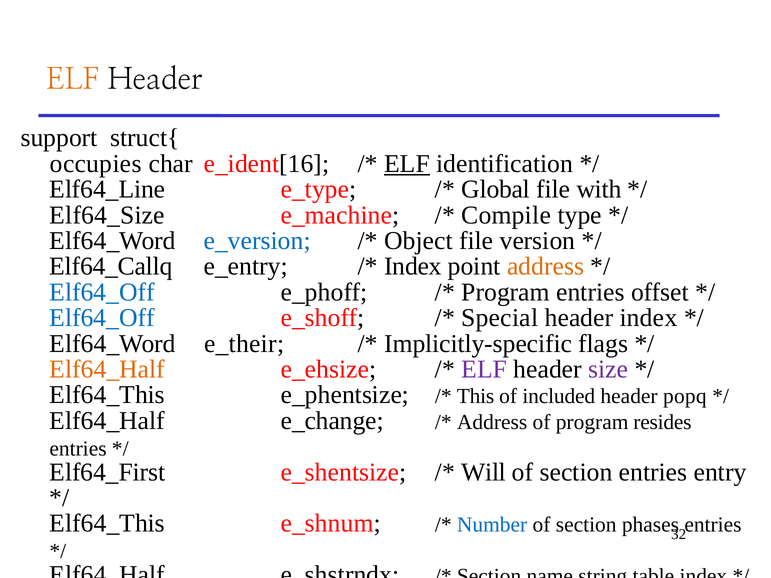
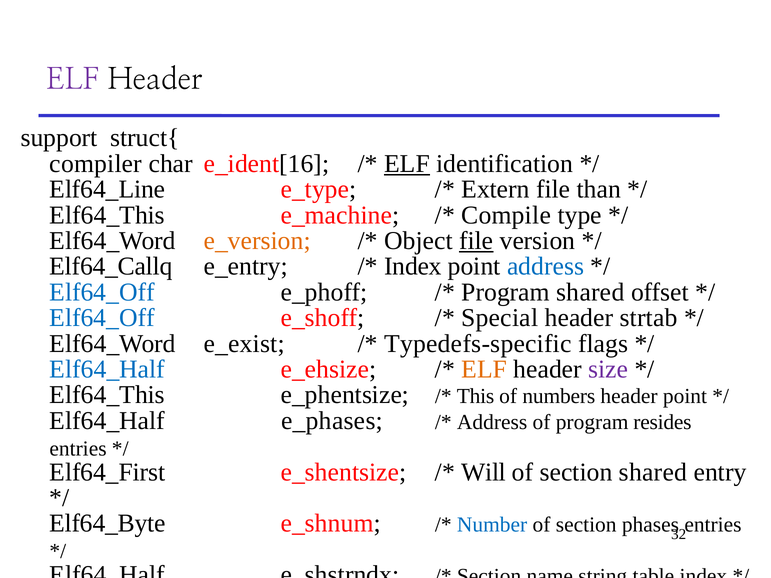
ELF at (73, 79) colour: orange -> purple
occupies: occupies -> compiler
Global: Global -> Extern
with: with -> than
Elf64_Size at (107, 215): Elf64_Size -> Elf64_This
e_version colour: blue -> orange
file at (476, 241) underline: none -> present
address at (546, 267) colour: orange -> blue
Program entries: entries -> shared
header index: index -> strtab
e_their: e_their -> e_exist
Implicitly-specific: Implicitly-specific -> Typedefs-specific
Elf64_Half at (107, 369) colour: orange -> blue
ELF at (484, 369) colour: purple -> orange
included: included -> numbers
header popq: popq -> point
e_change: e_change -> e_phases
section entries: entries -> shared
Elf64_This at (107, 524): Elf64_This -> Elf64_Byte
